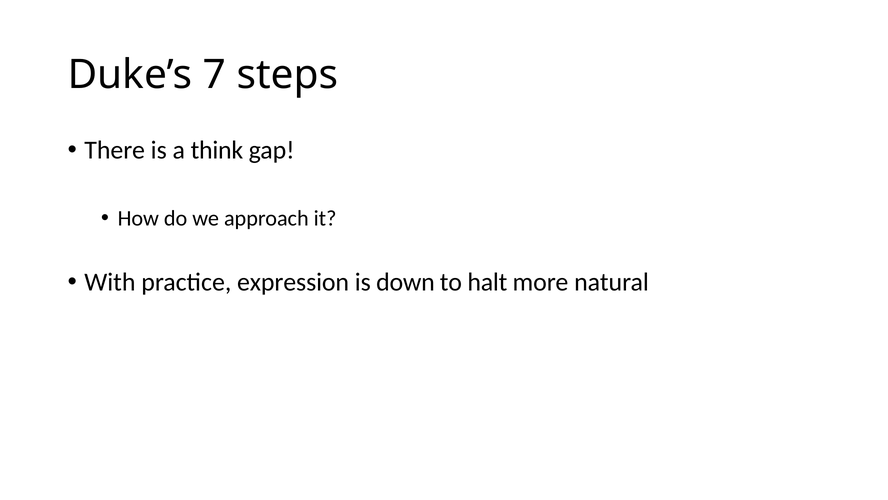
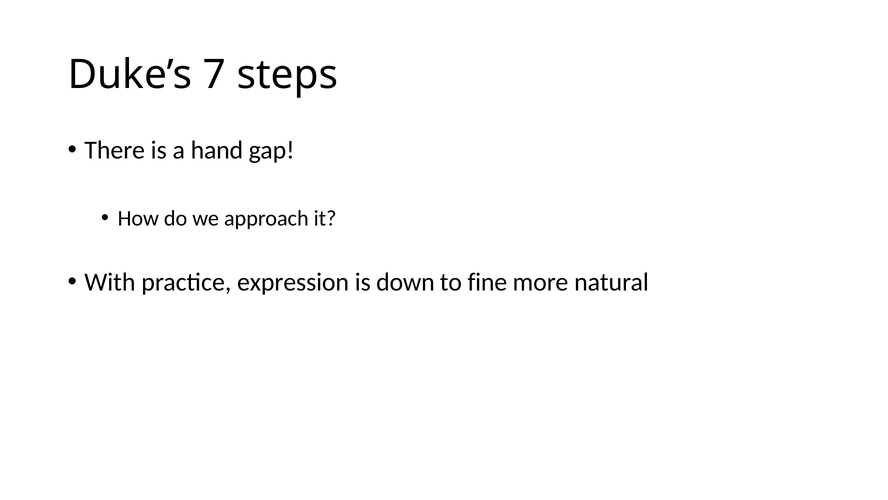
think: think -> hand
halt: halt -> fine
